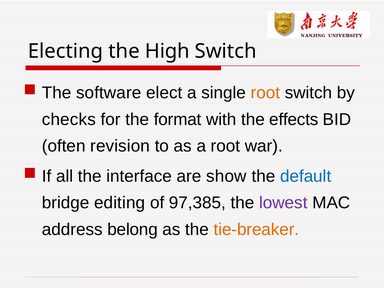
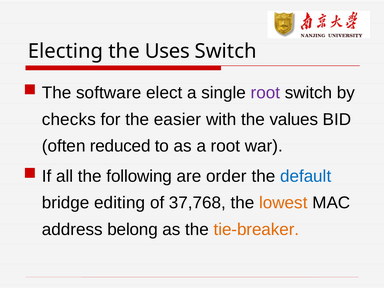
High: High -> Uses
root at (265, 93) colour: orange -> purple
format: format -> easier
effects: effects -> values
revision: revision -> reduced
interface: interface -> following
show: show -> order
97,385: 97,385 -> 37,768
lowest colour: purple -> orange
